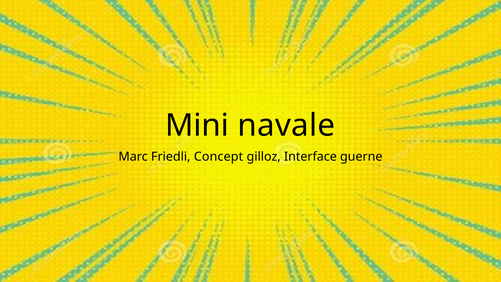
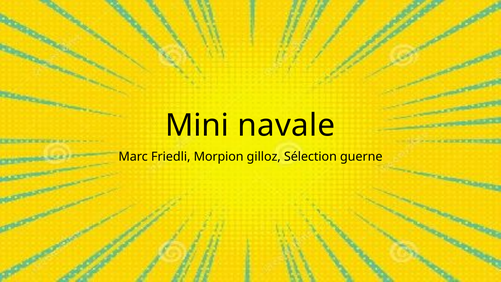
Concept: Concept -> Morpion
Interface: Interface -> Sélection
